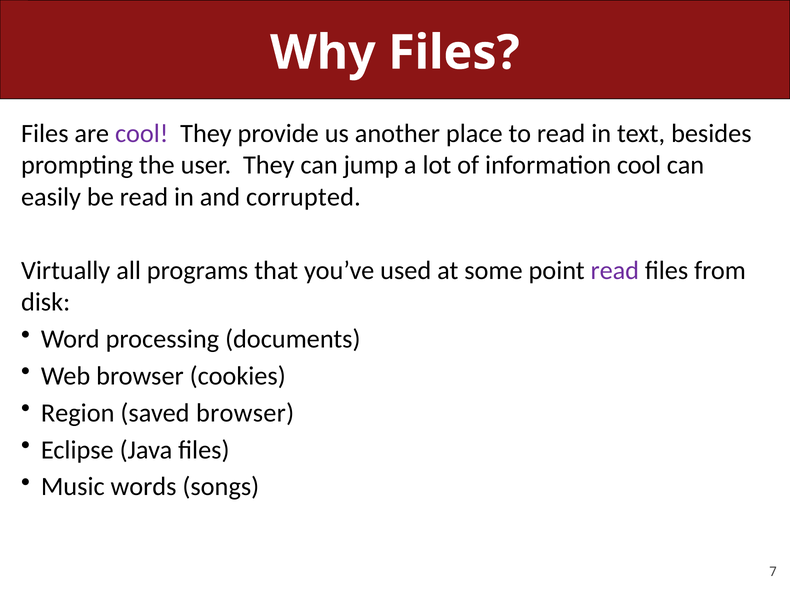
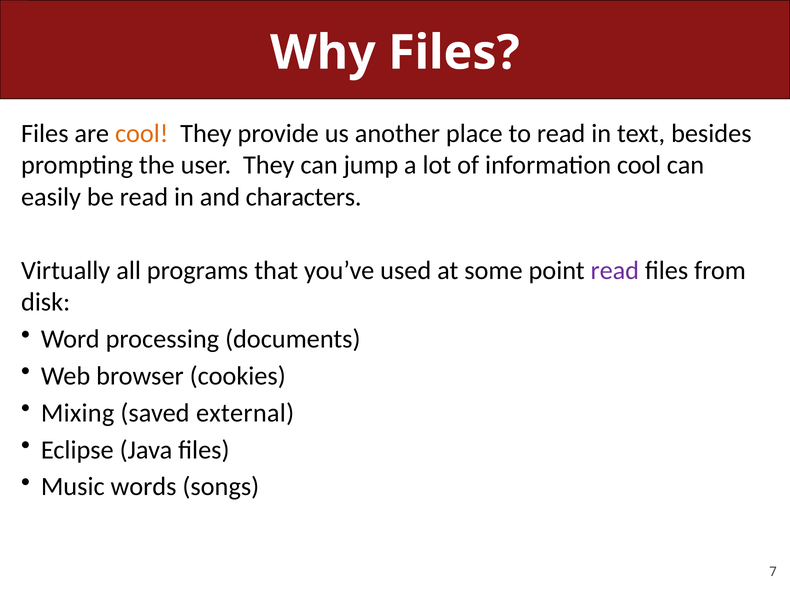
cool at (142, 134) colour: purple -> orange
corrupted: corrupted -> characters
Region: Region -> Mixing
saved browser: browser -> external
